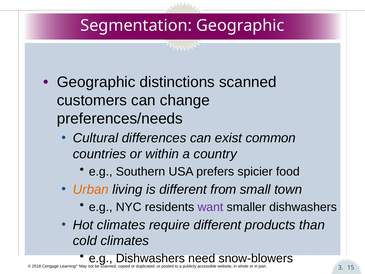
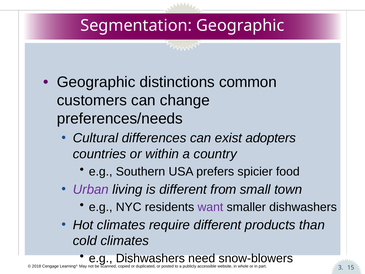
distinctions scanned: scanned -> common
common: common -> adopters
Urban colour: orange -> purple
